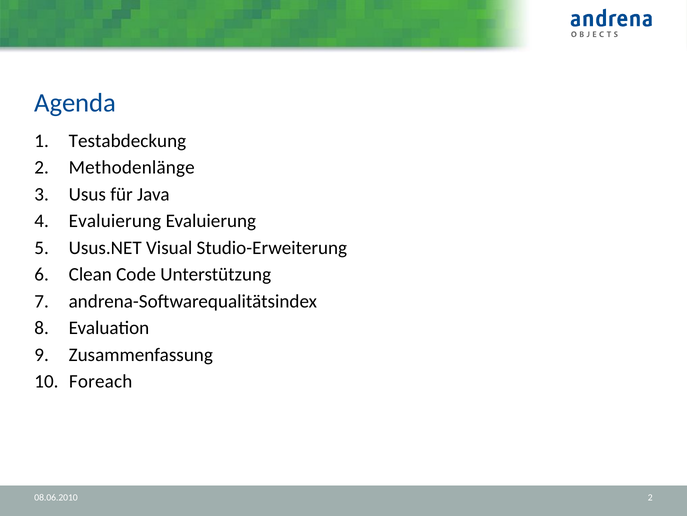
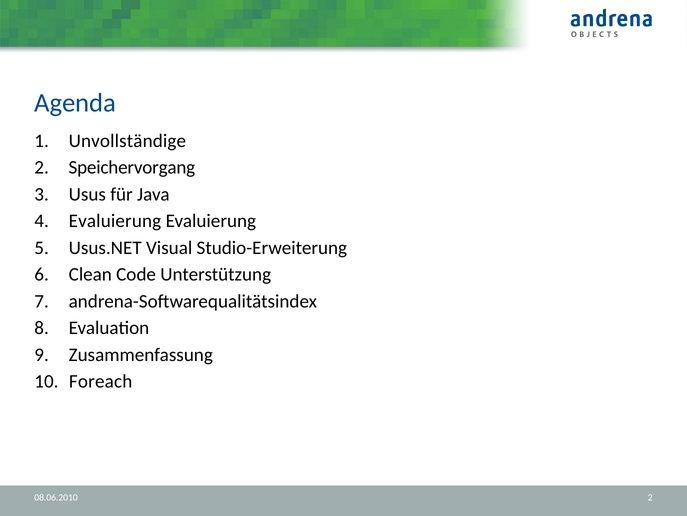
Testabdeckung: Testabdeckung -> Unvollständige
Methodenlänge: Methodenlänge -> Speichervorgang
